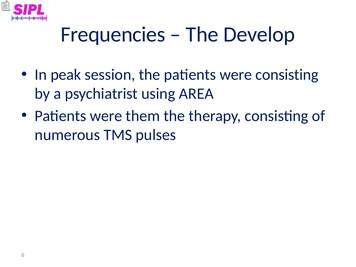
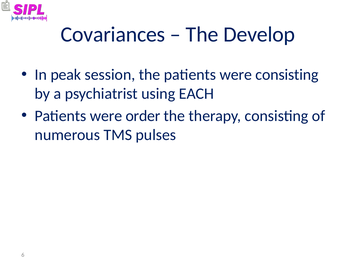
Frequencies: Frequencies -> Covariances
AREA: AREA -> EACH
them: them -> order
